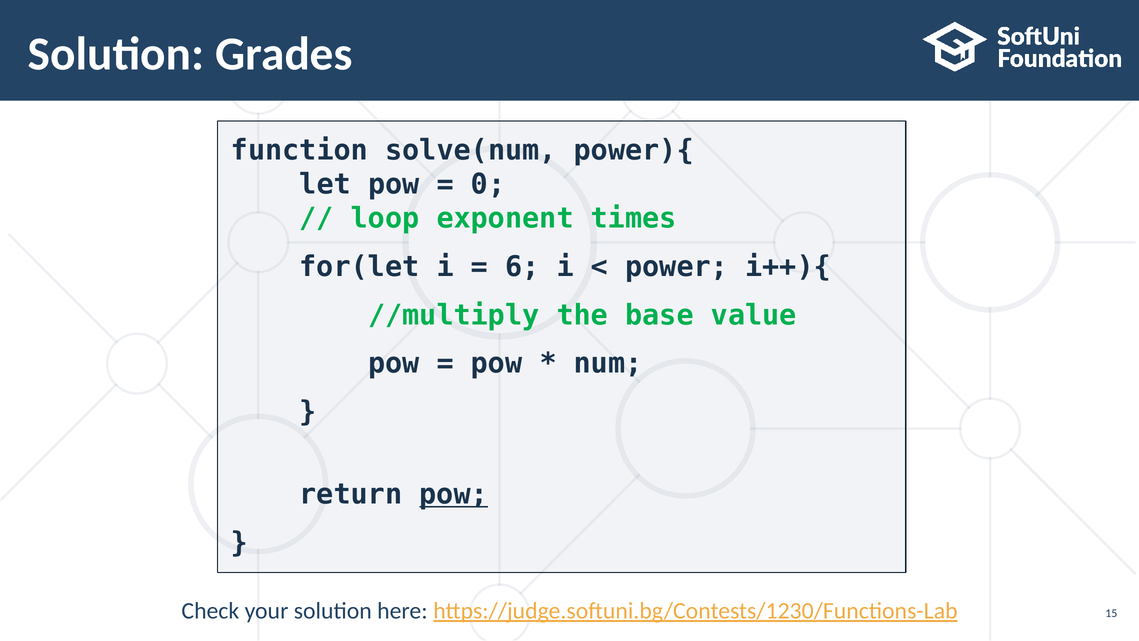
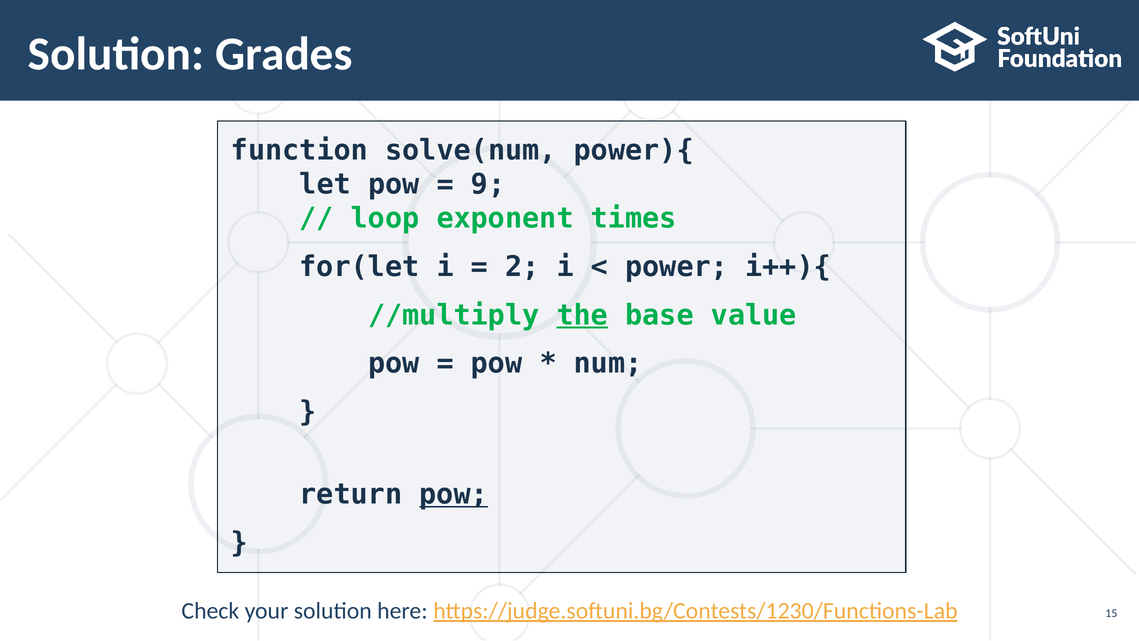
0: 0 -> 9
6: 6 -> 2
the underline: none -> present
